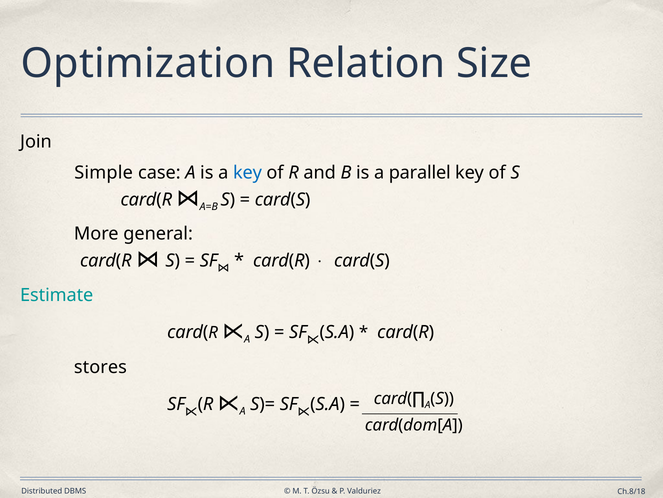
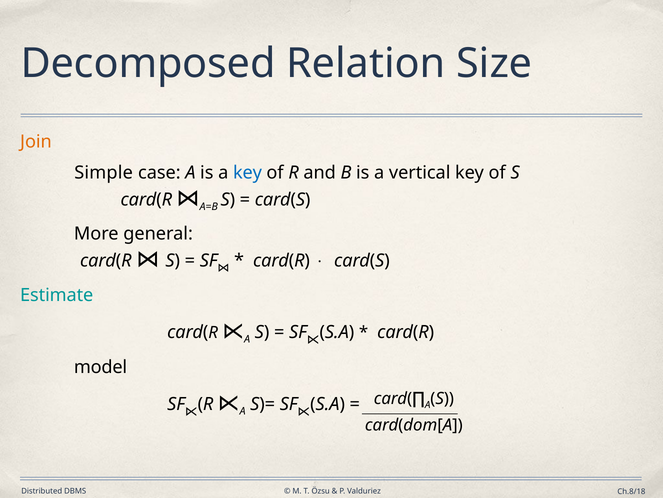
Optimization: Optimization -> Decomposed
Join colour: black -> orange
parallel: parallel -> vertical
stores: stores -> model
